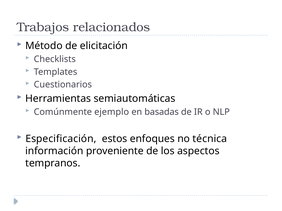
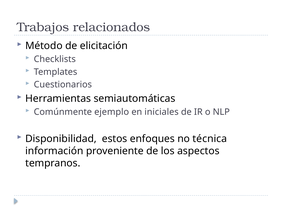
basadas: basadas -> iniciales
Especificación: Especificación -> Disponibilidad
